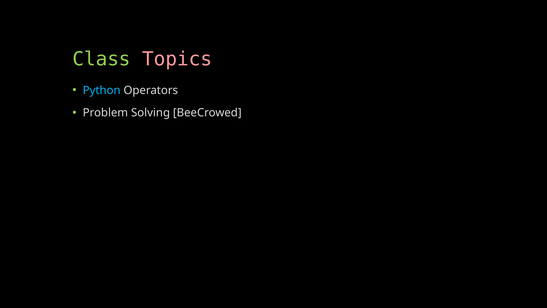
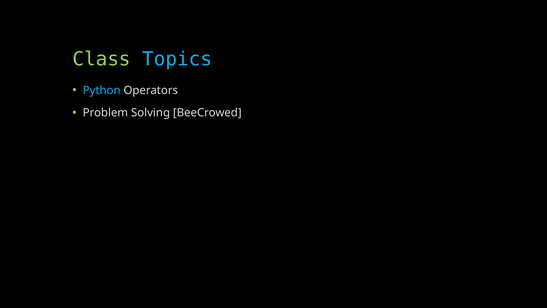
Topics colour: pink -> light blue
